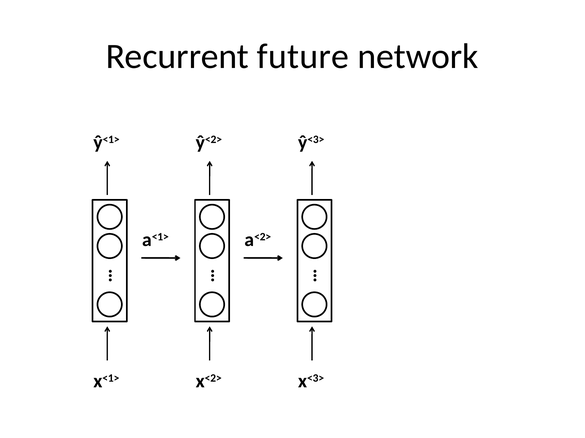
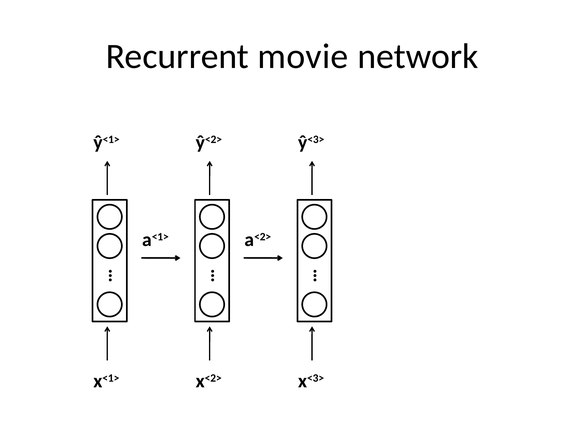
future: future -> movie
